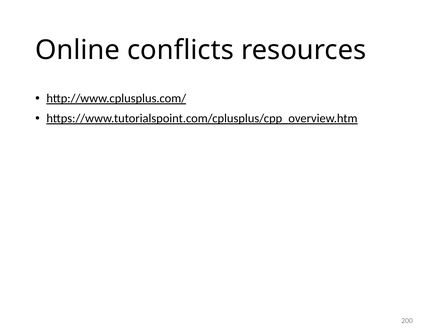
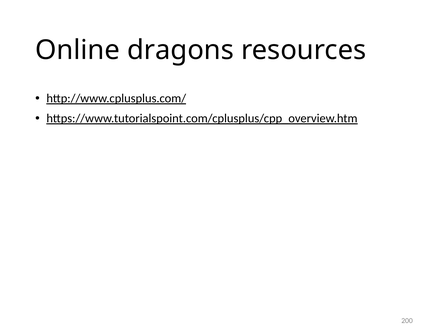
conflicts: conflicts -> dragons
